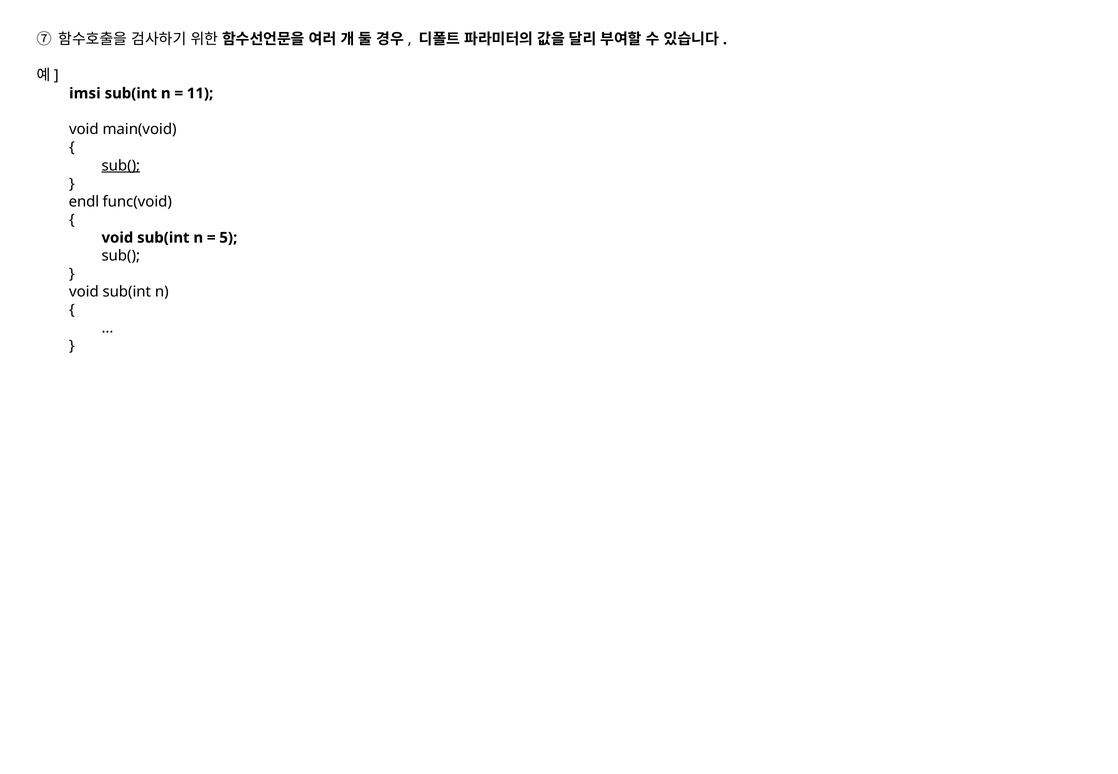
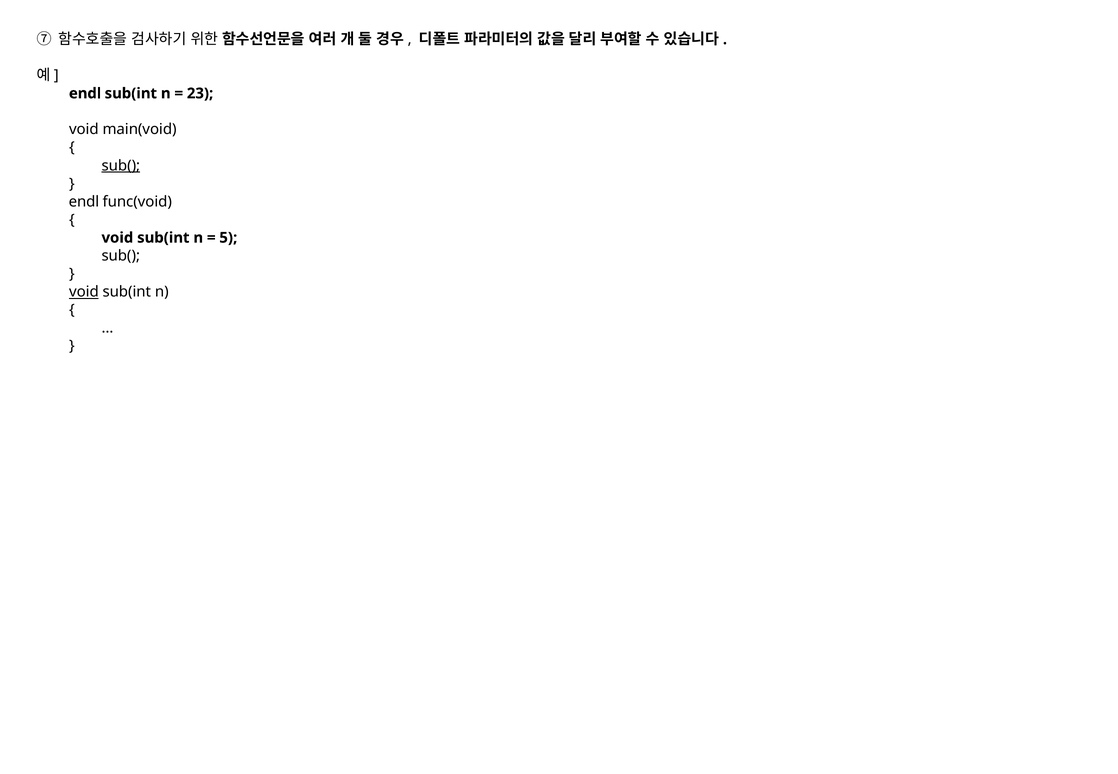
imsi at (85, 93): imsi -> endl
11: 11 -> 23
void at (84, 292) underline: none -> present
